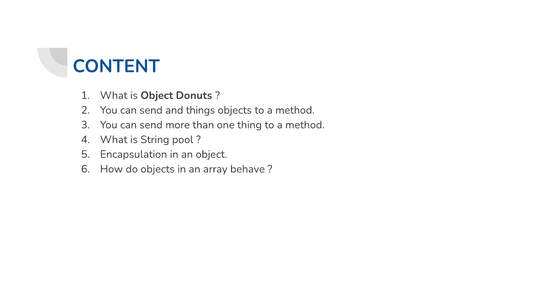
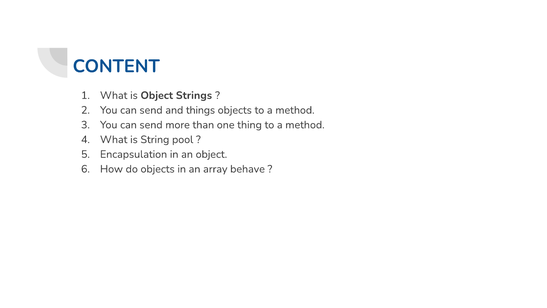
Donuts: Donuts -> Strings
